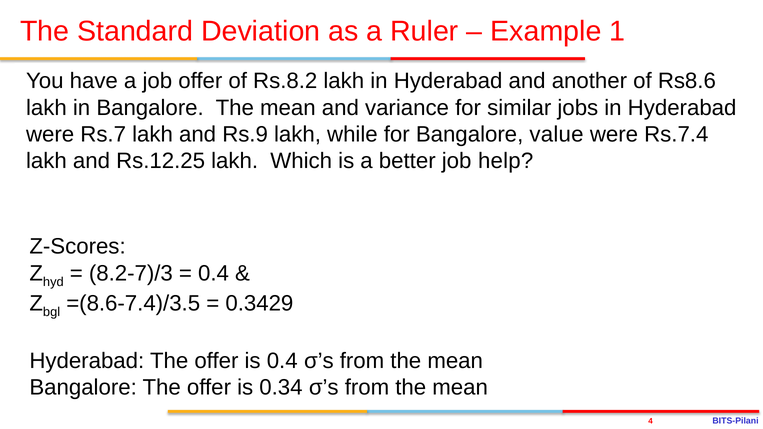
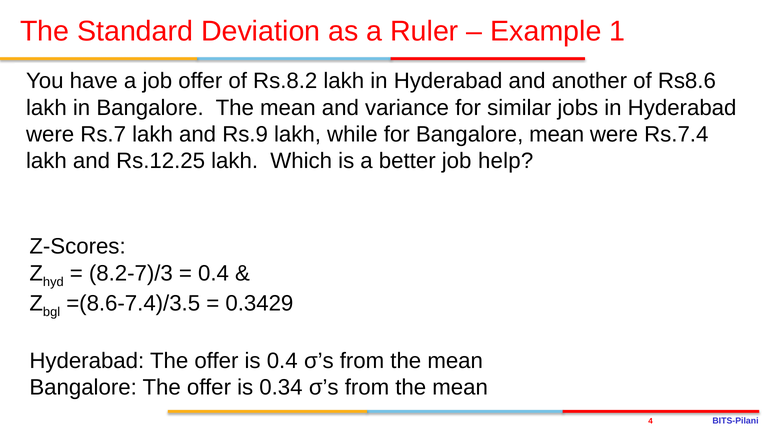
Bangalore value: value -> mean
